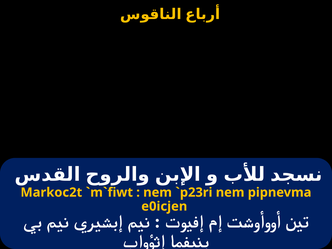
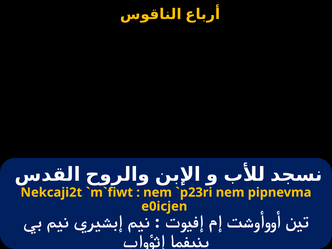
Markoc2t: Markoc2t -> Nekcaji2t
